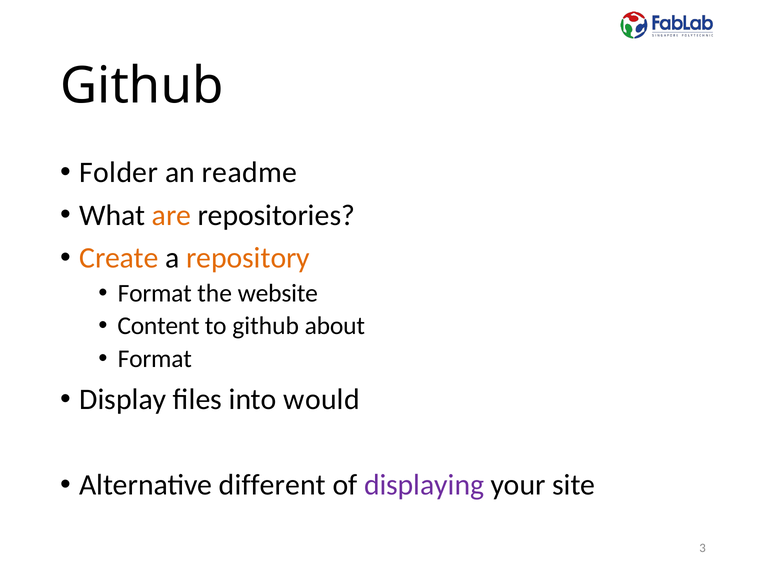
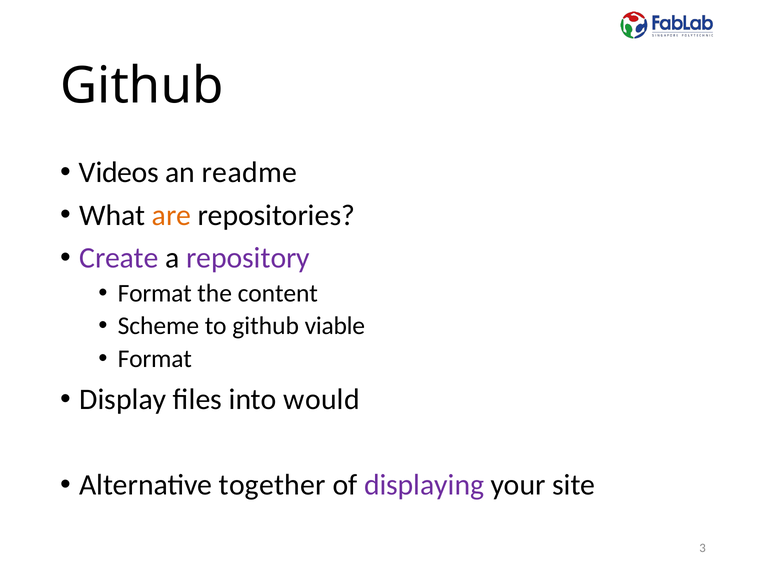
Folder: Folder -> Videos
Create colour: orange -> purple
repository colour: orange -> purple
website: website -> content
Content: Content -> Scheme
about: about -> viable
different: different -> together
